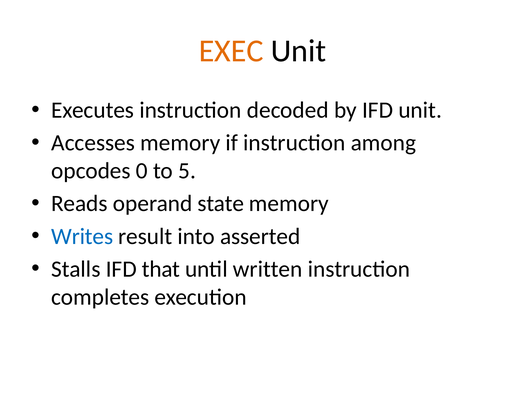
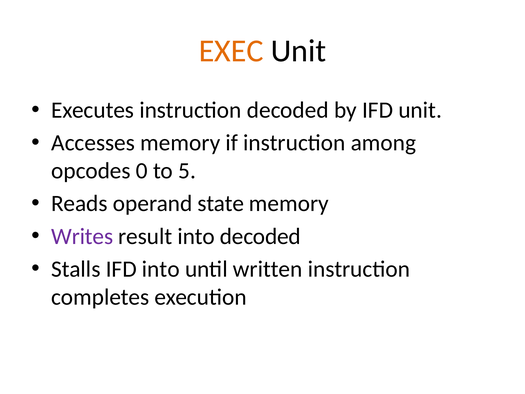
Writes colour: blue -> purple
into asserted: asserted -> decoded
IFD that: that -> into
